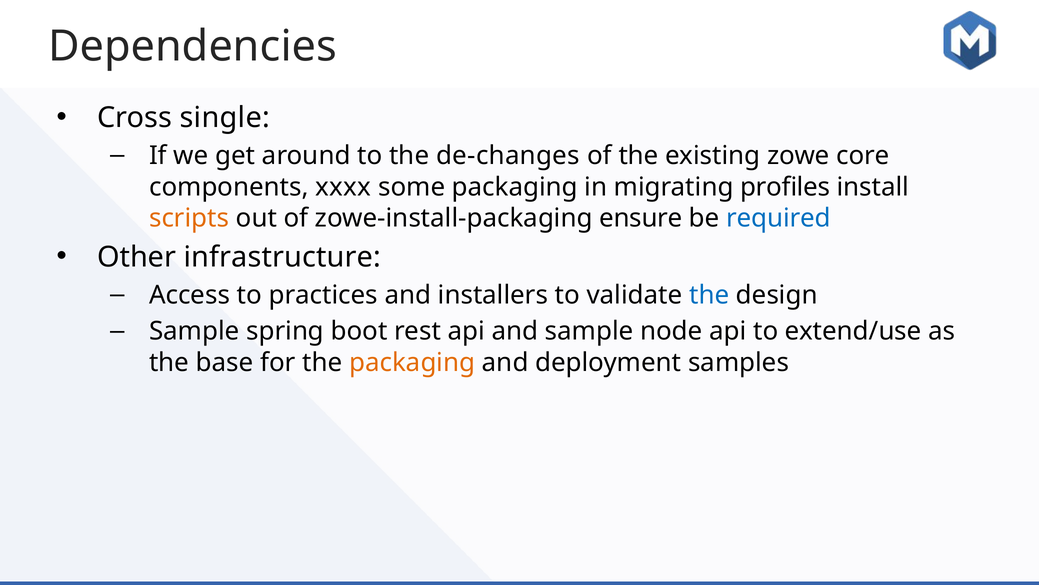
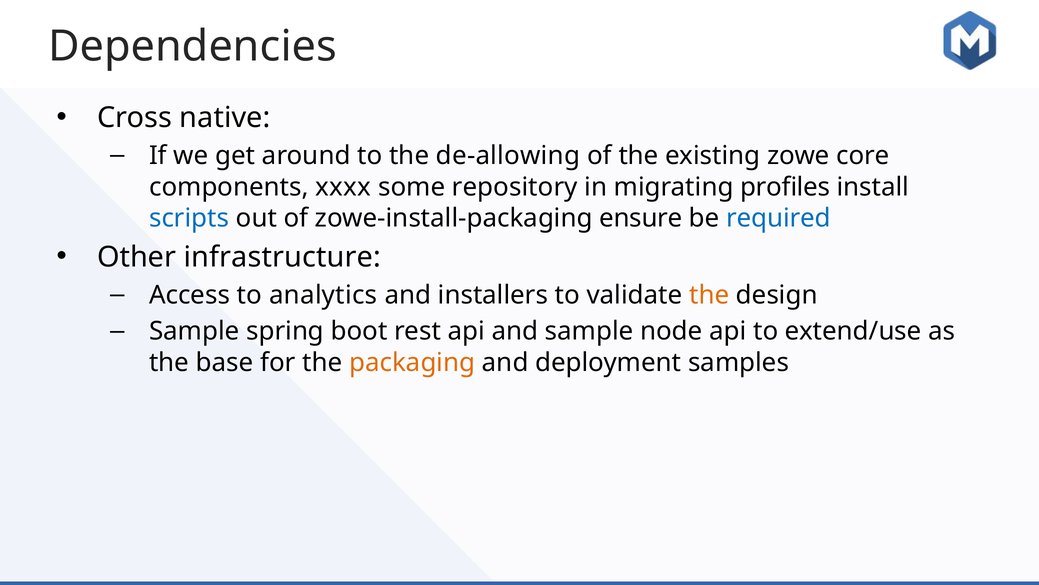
single: single -> native
de-changes: de-changes -> de-allowing
some packaging: packaging -> repository
scripts colour: orange -> blue
practices: practices -> analytics
the at (709, 295) colour: blue -> orange
